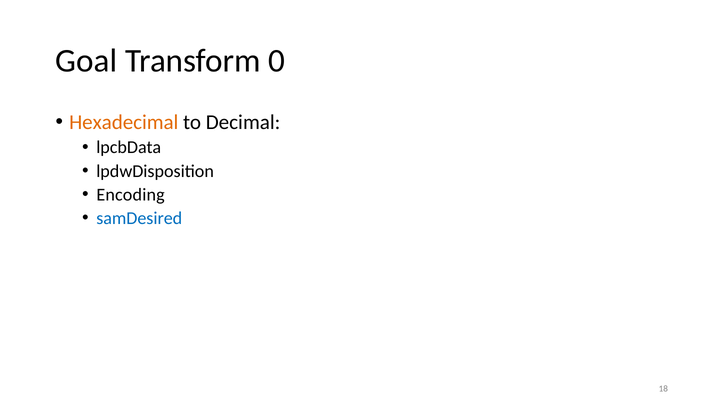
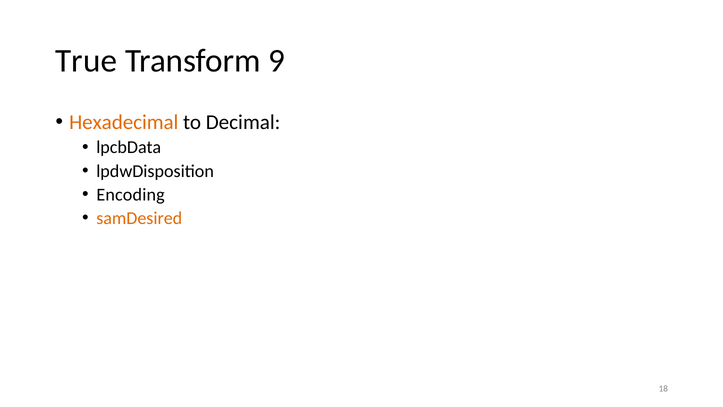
Goal: Goal -> True
0: 0 -> 9
samDesired colour: blue -> orange
